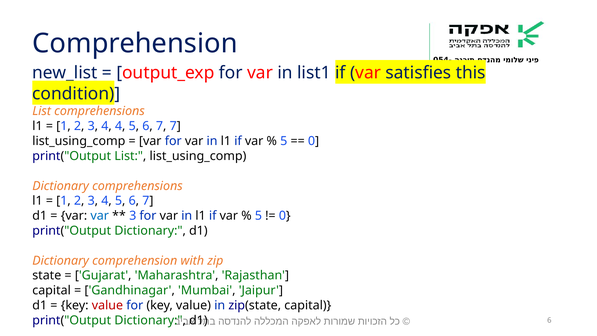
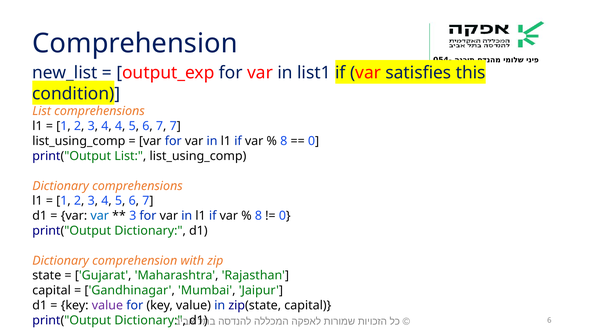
5 at (284, 141): 5 -> 8
5 at (258, 216): 5 -> 8
value at (107, 305) colour: red -> purple
